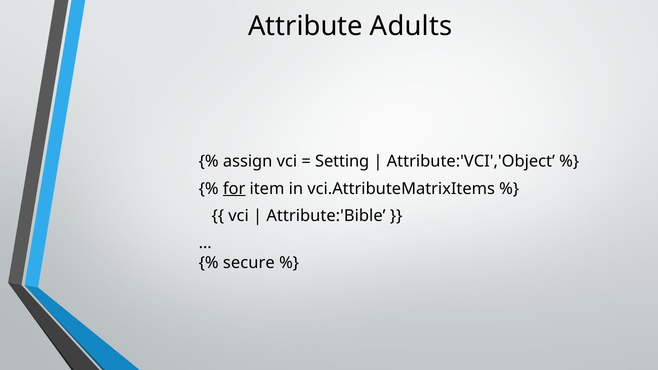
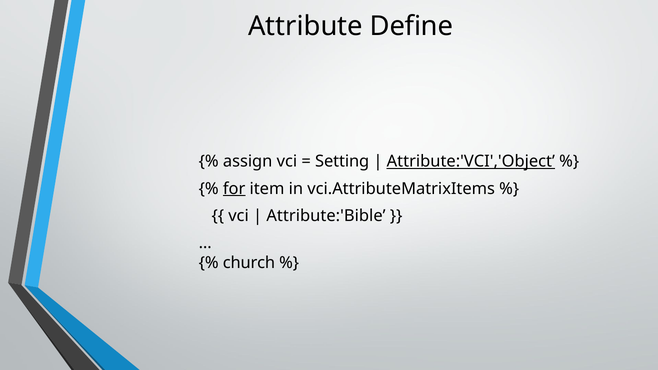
Adults: Adults -> Define
Attribute:'VCI','Object underline: none -> present
secure: secure -> church
